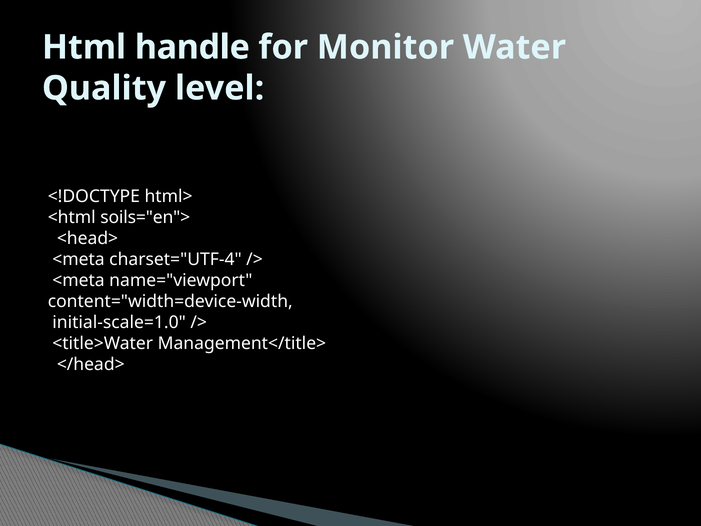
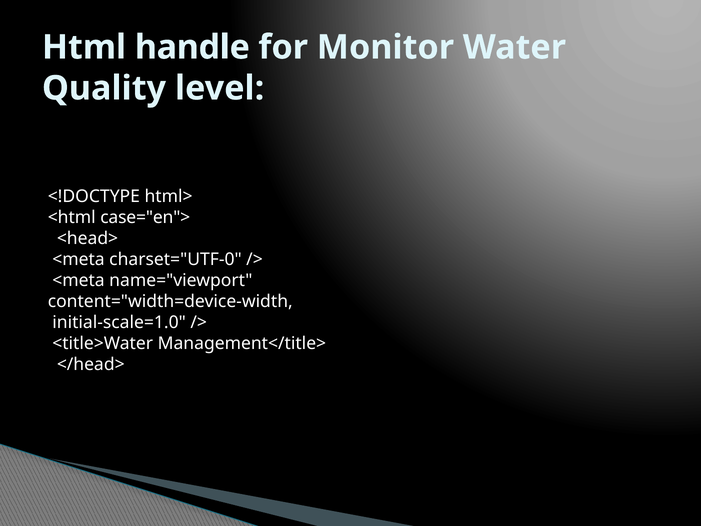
soils="en">: soils="en"> -> case="en">
charset="UTF-4: charset="UTF-4 -> charset="UTF-0
